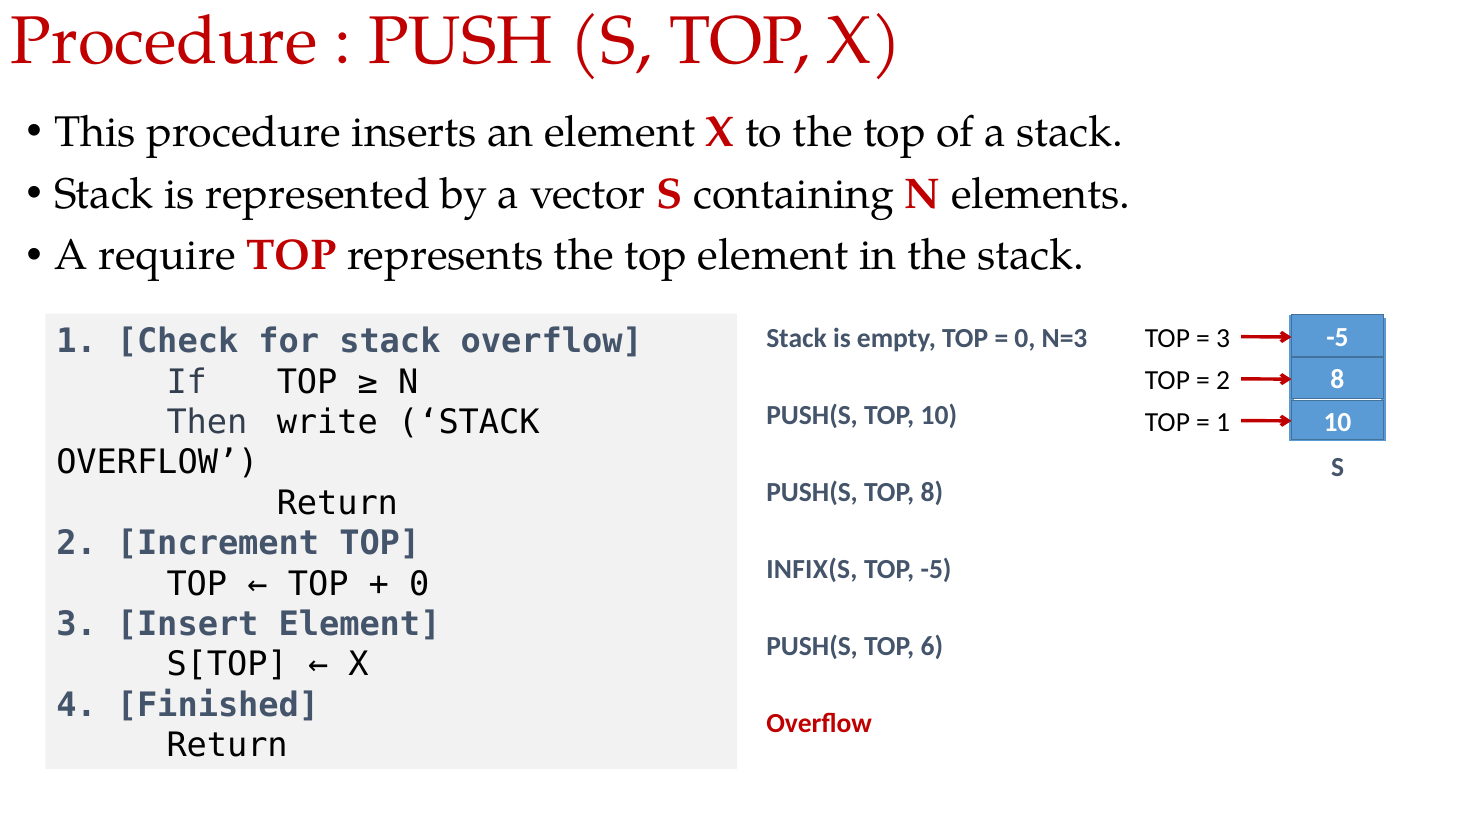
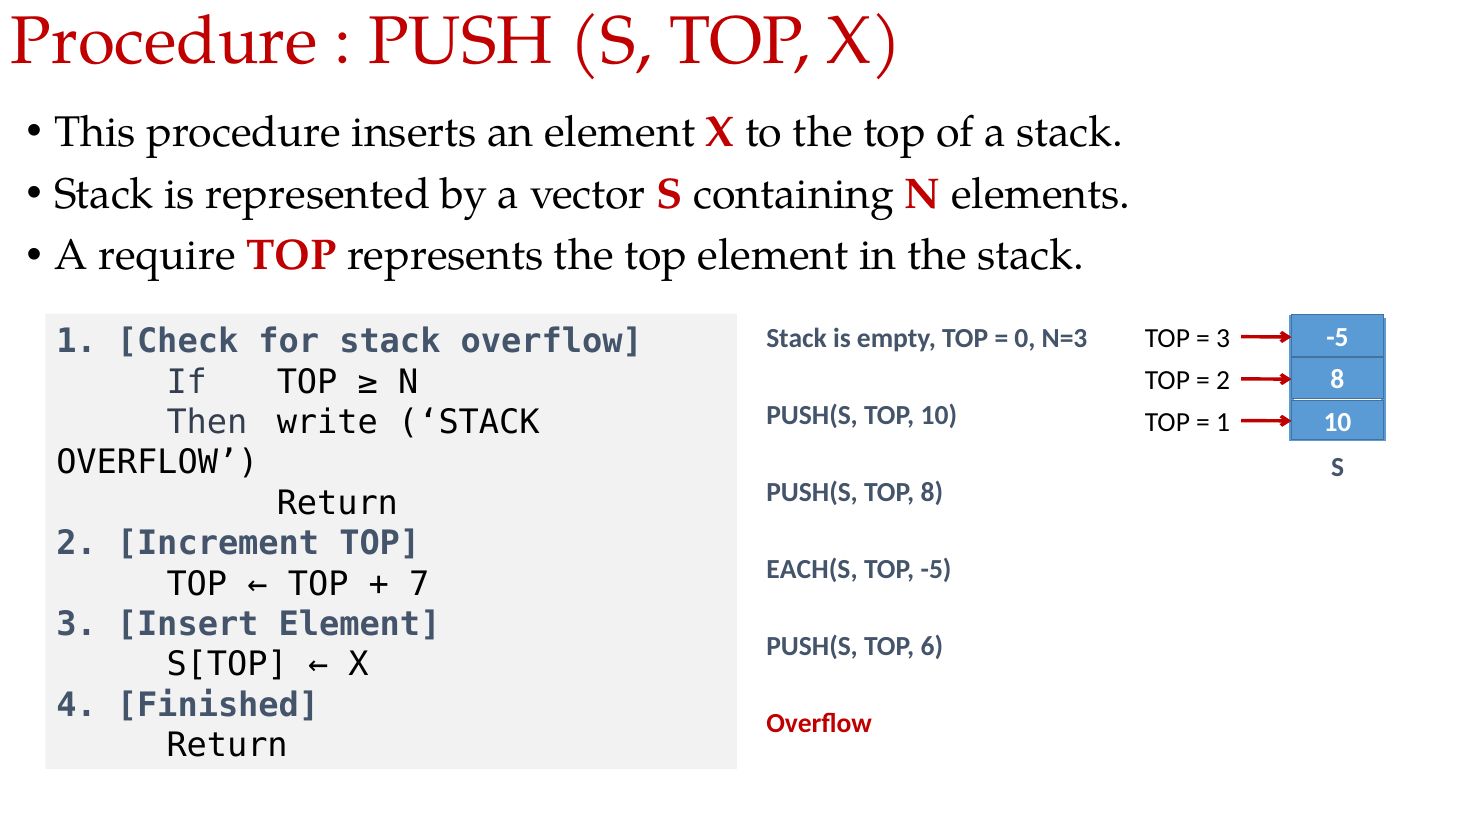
INFIX(S: INFIX(S -> EACH(S
0 at (419, 584): 0 -> 7
